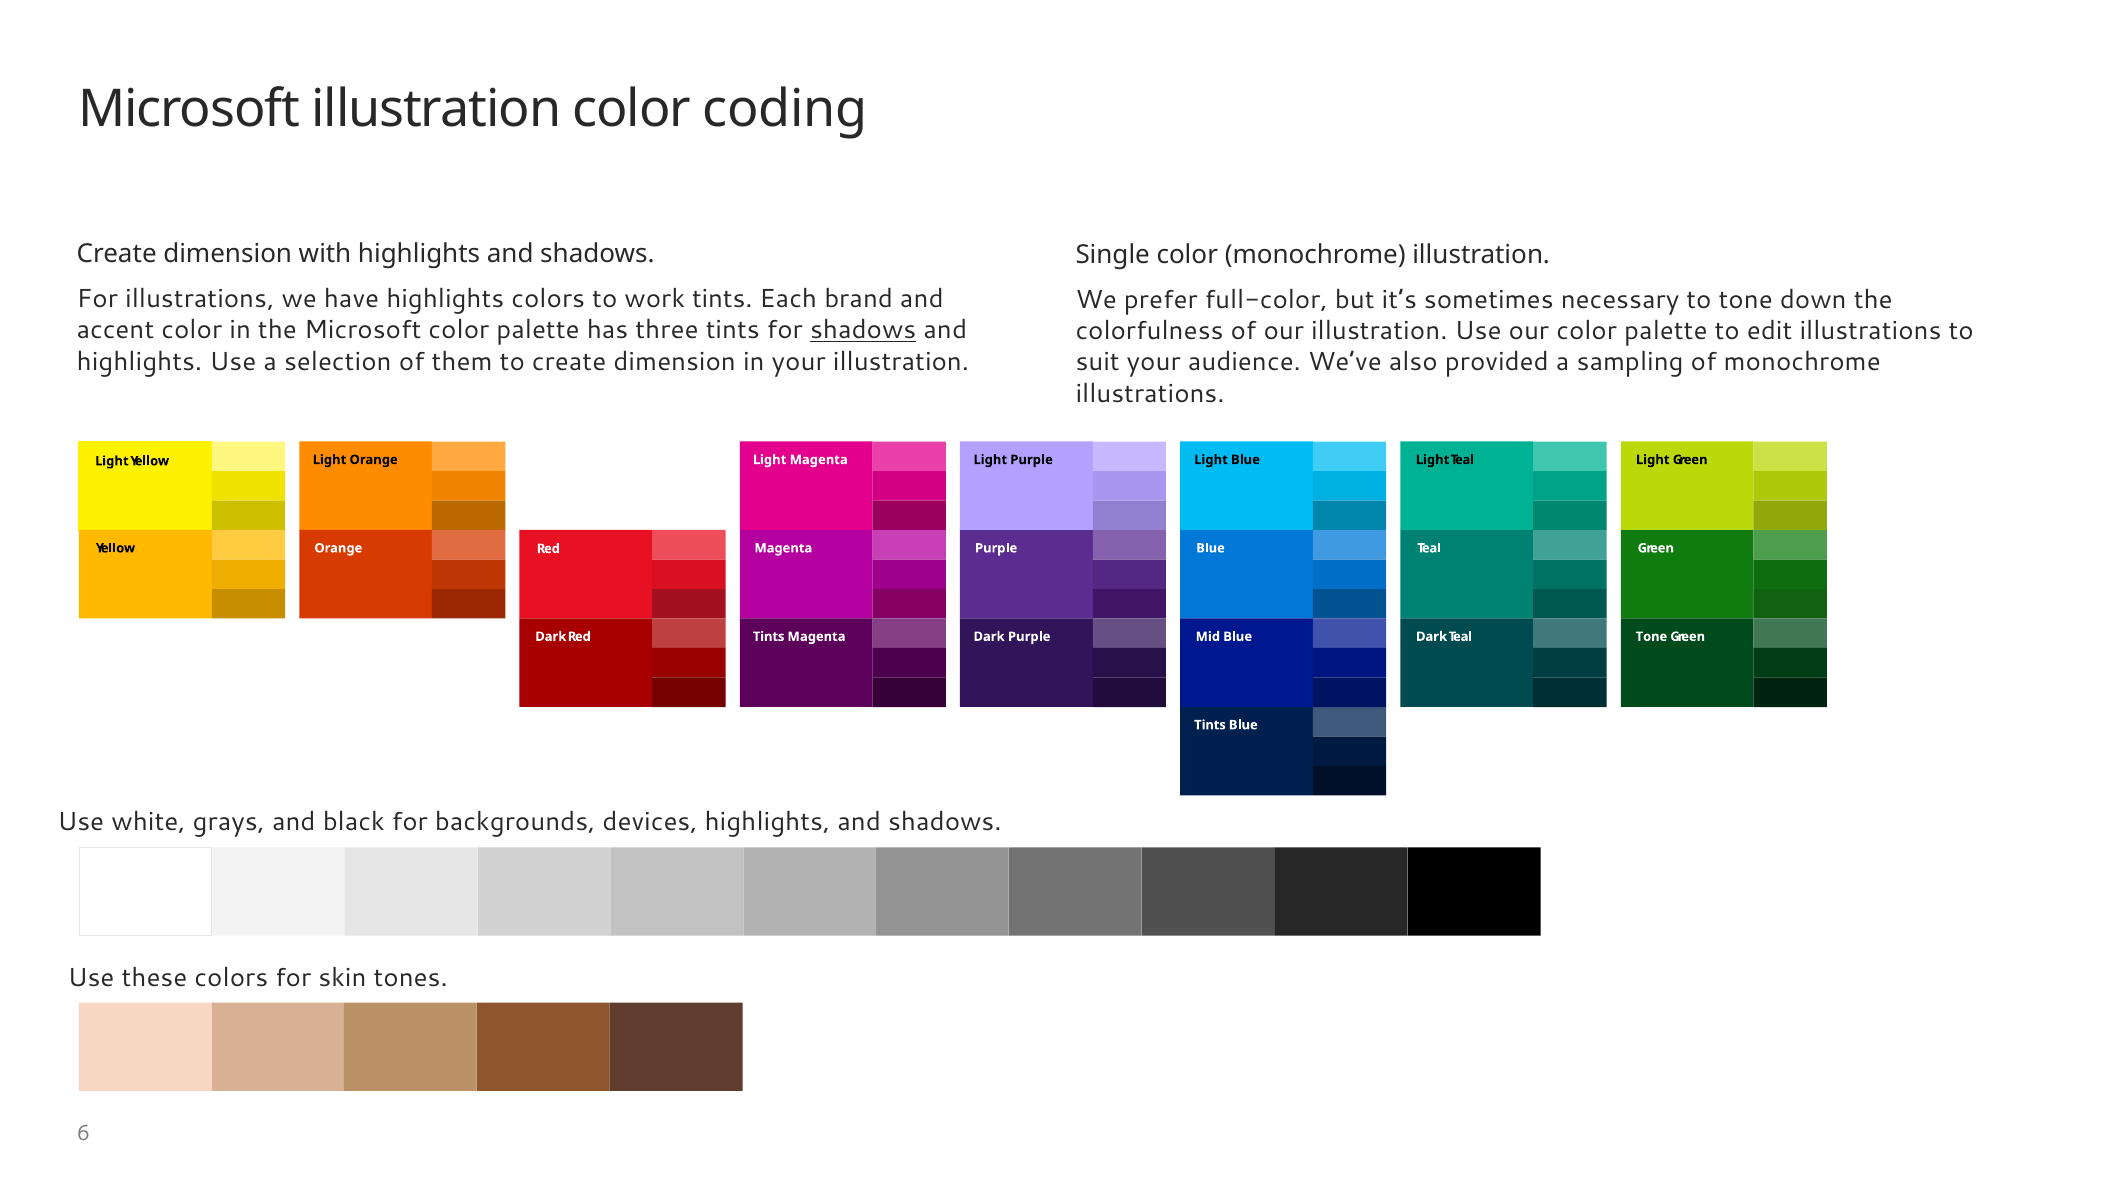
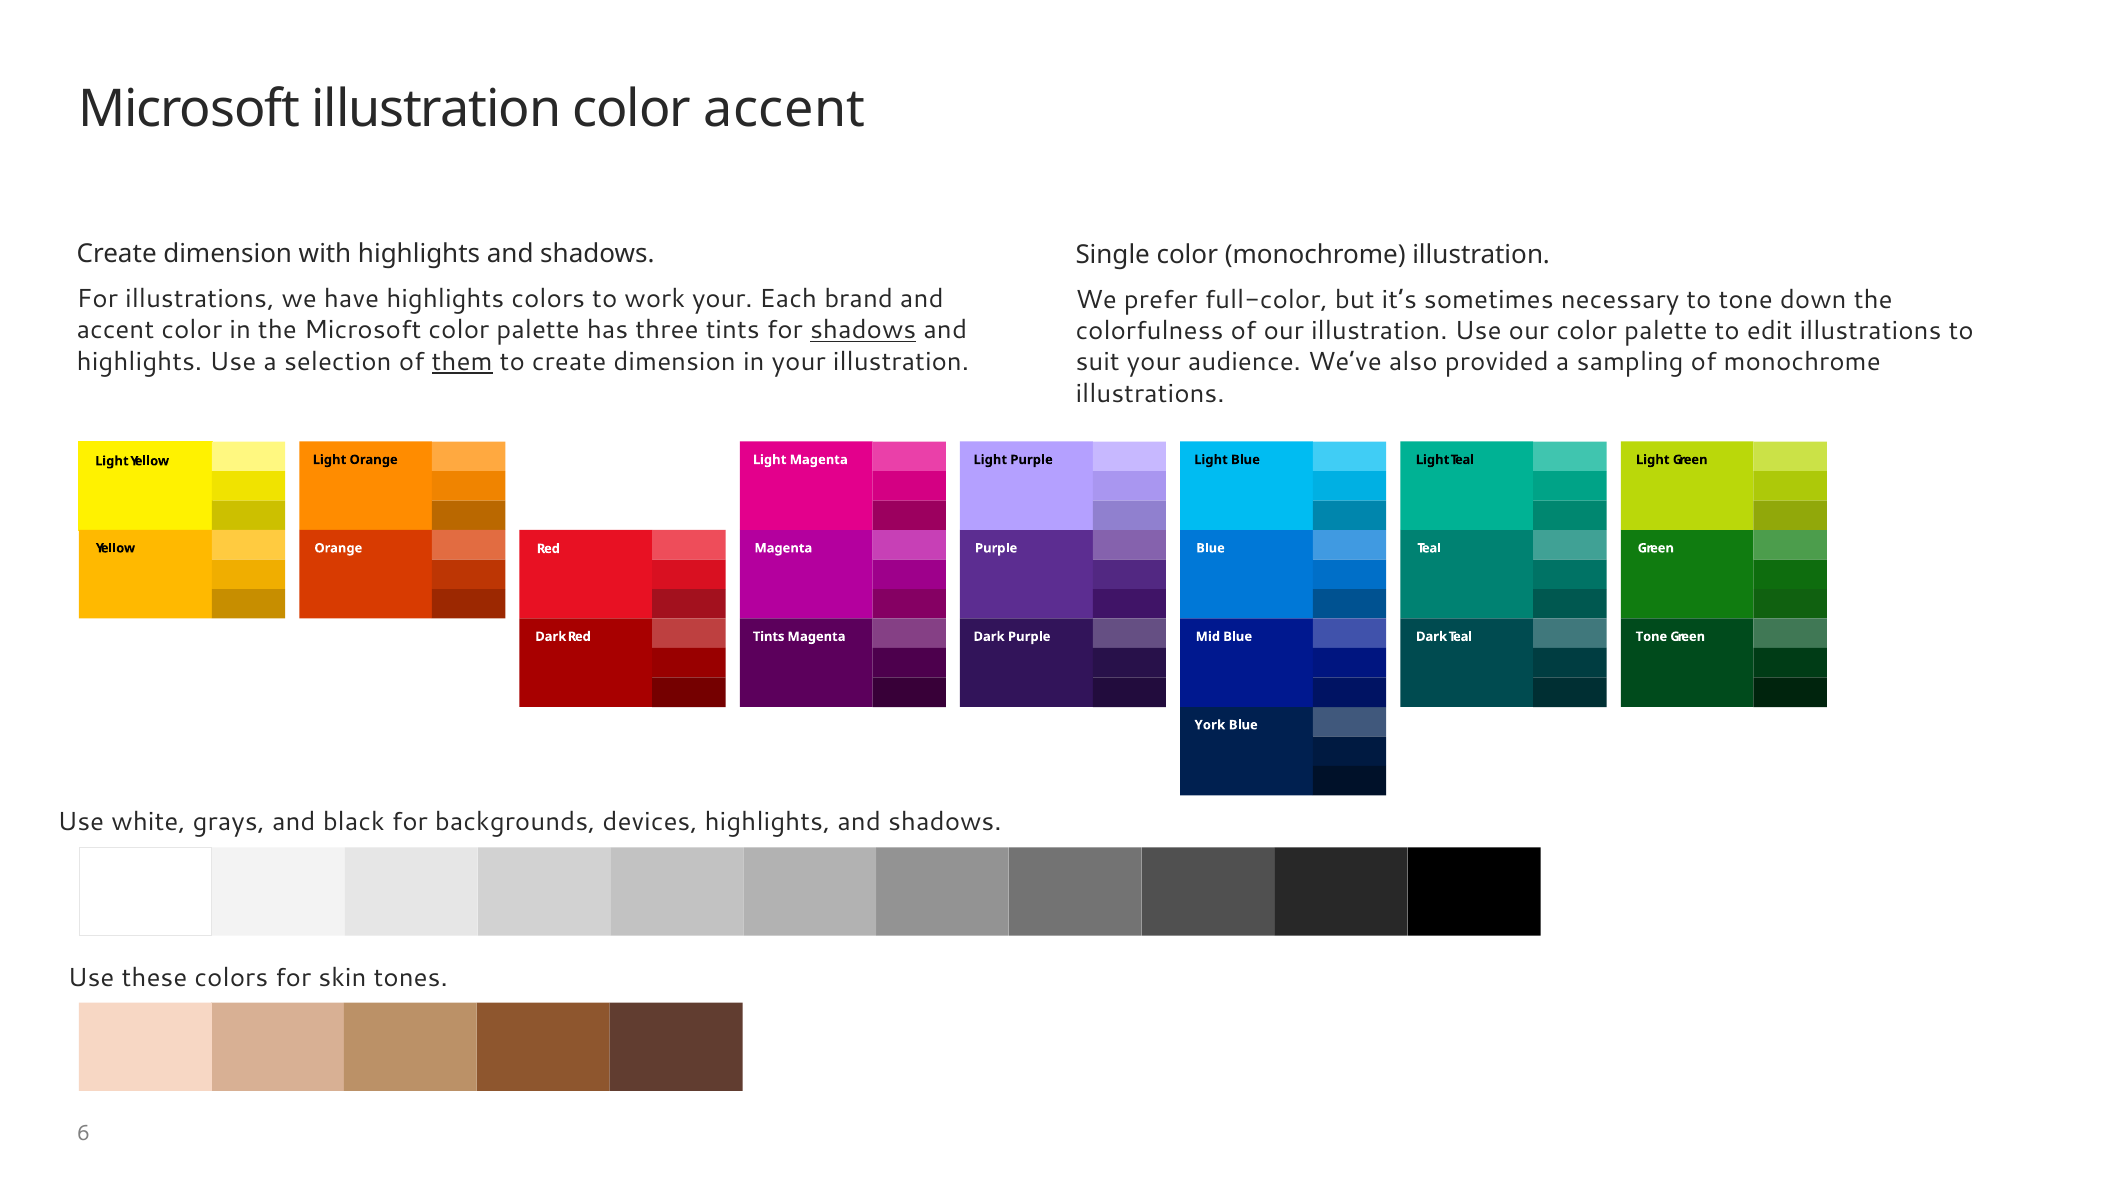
color coding: coding -> accent
work tints: tints -> your
them underline: none -> present
Tints at (1210, 725): Tints -> York
